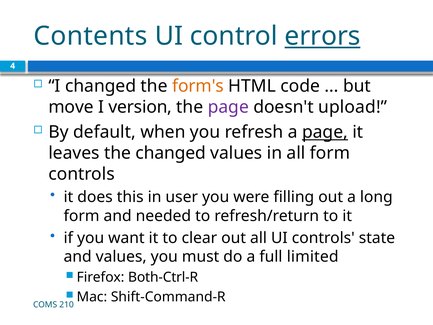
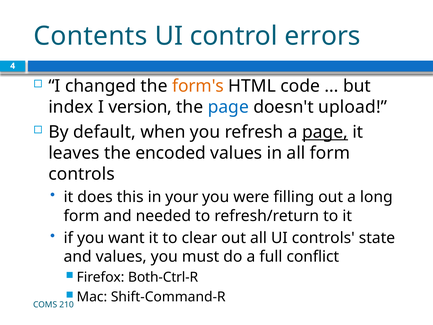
errors underline: present -> none
move: move -> index
page at (228, 107) colour: purple -> blue
the changed: changed -> encoded
user: user -> your
limited: limited -> conflict
